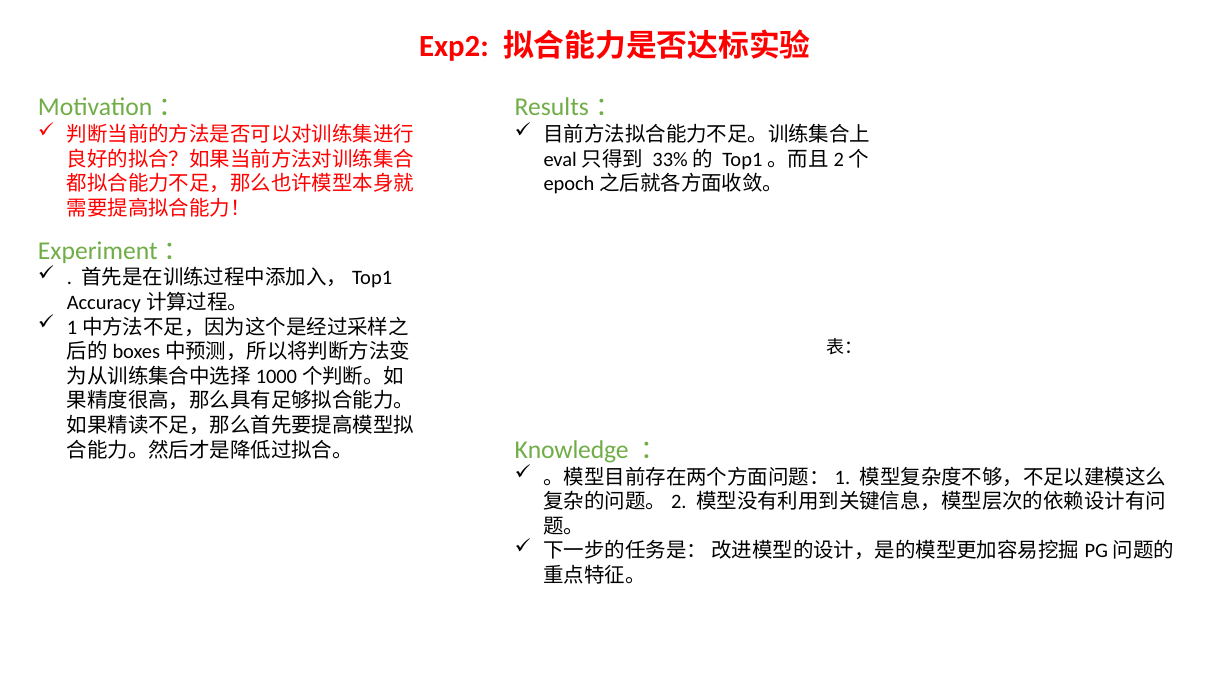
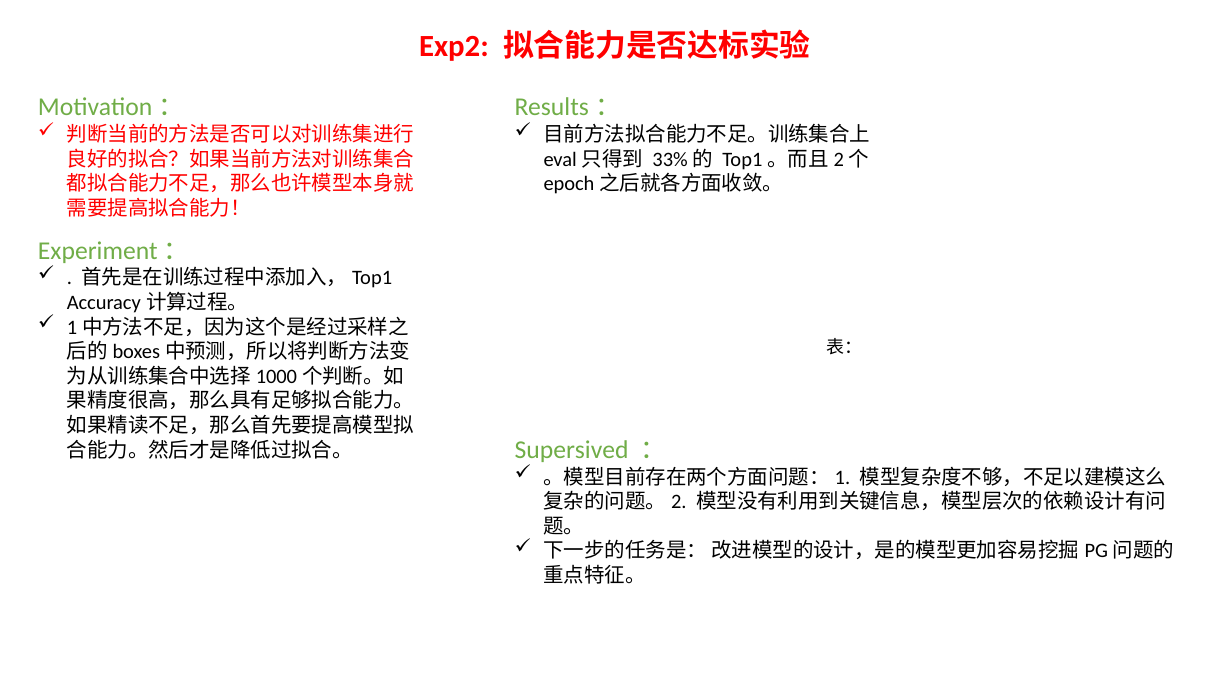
Knowledge: Knowledge -> Supersived
